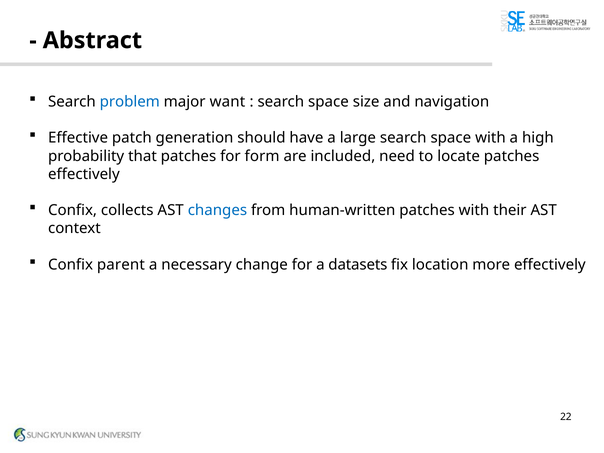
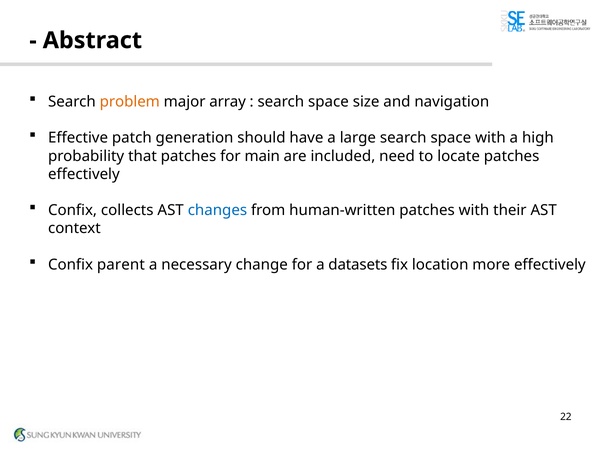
problem colour: blue -> orange
want: want -> array
form: form -> main
